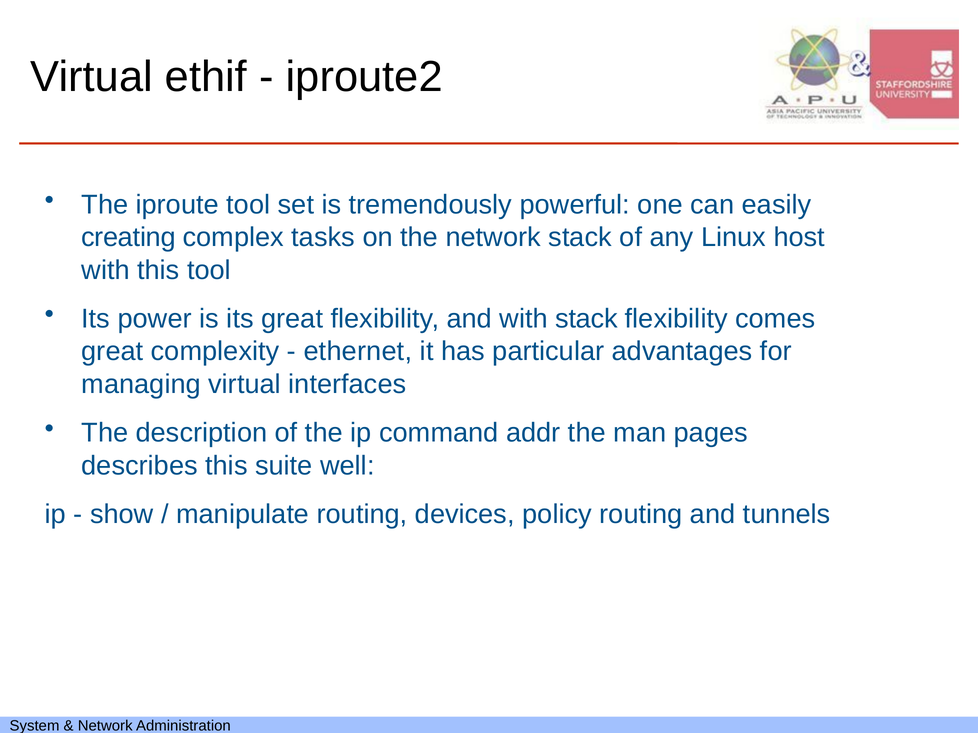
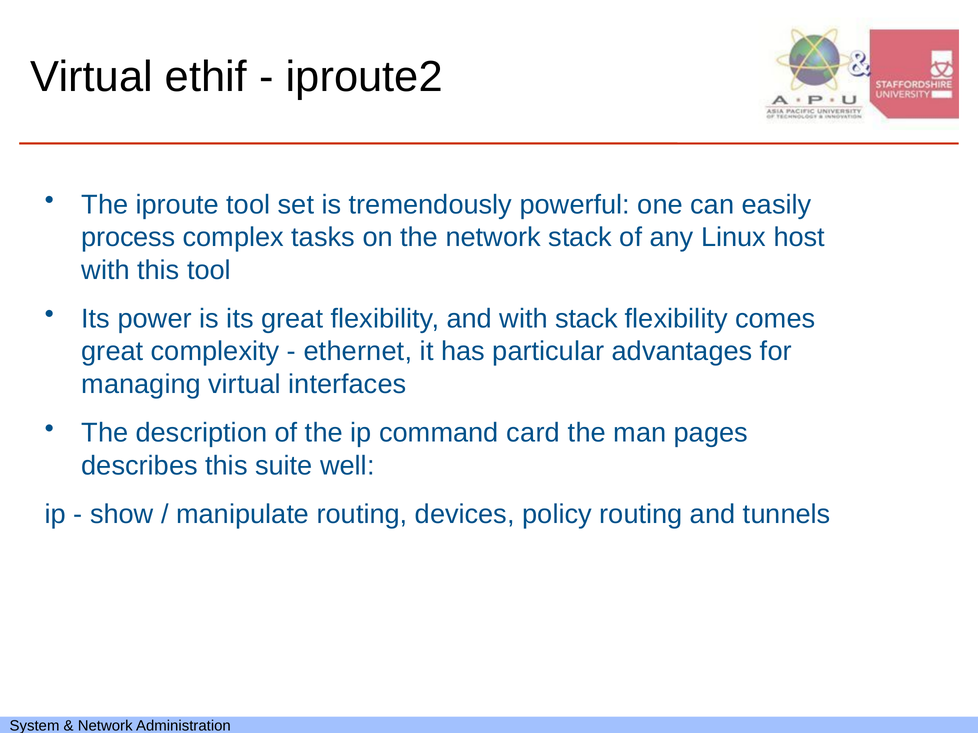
creating: creating -> process
addr: addr -> card
